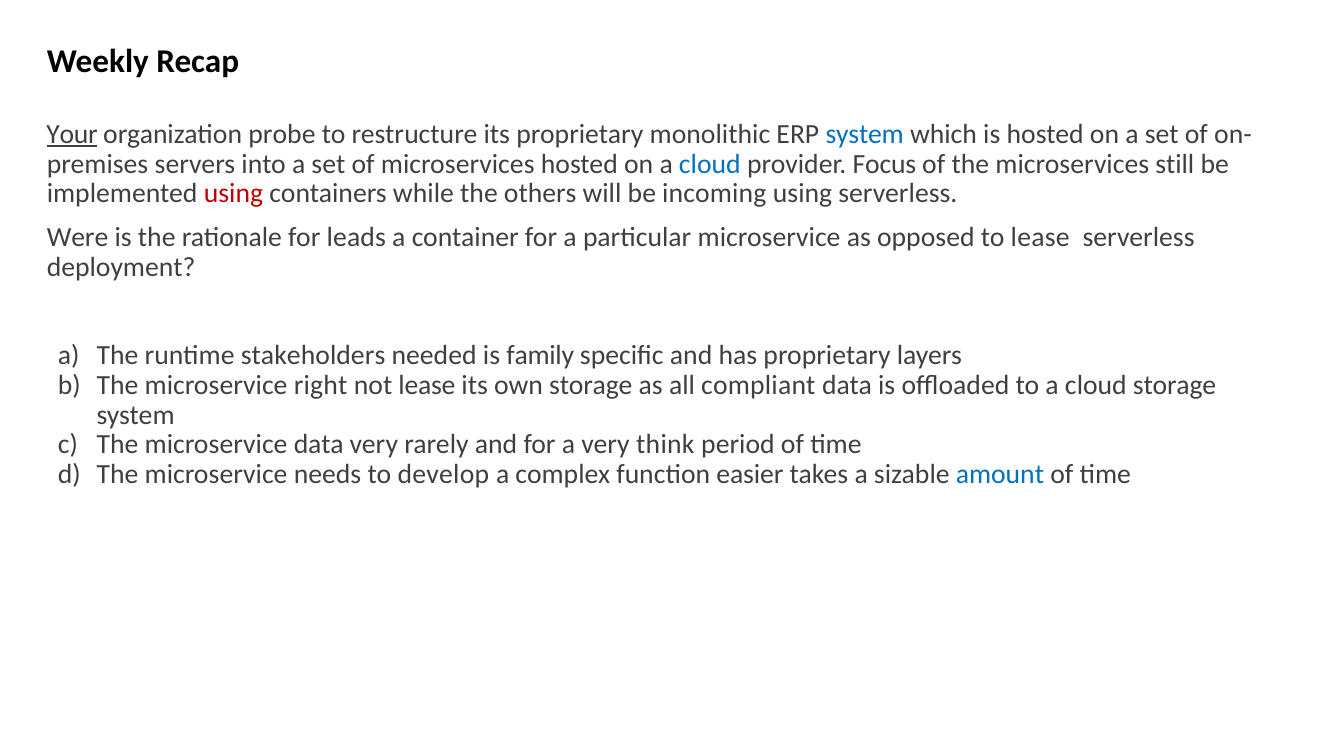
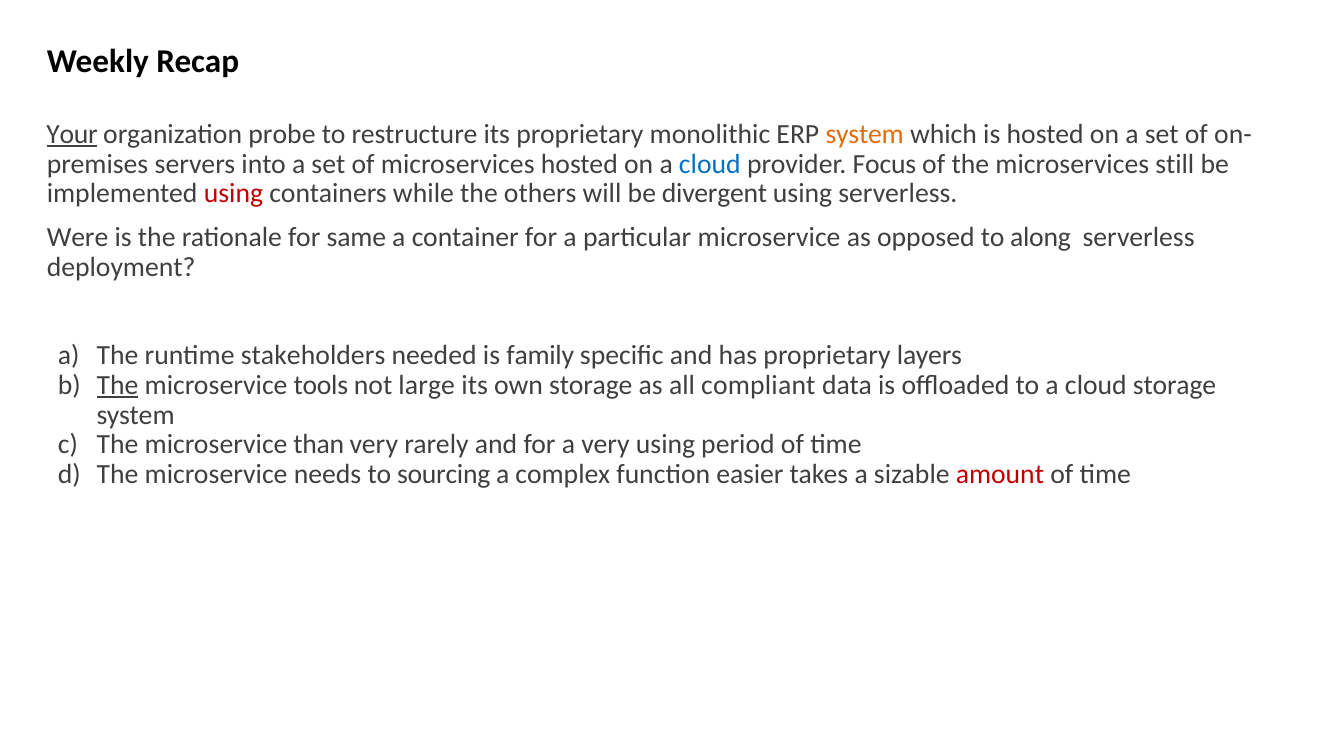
system at (865, 134) colour: blue -> orange
incoming: incoming -> divergent
leads: leads -> same
to lease: lease -> along
The at (118, 385) underline: none -> present
right: right -> tools
not lease: lease -> large
microservice data: data -> than
very think: think -> using
develop: develop -> sourcing
amount colour: blue -> red
